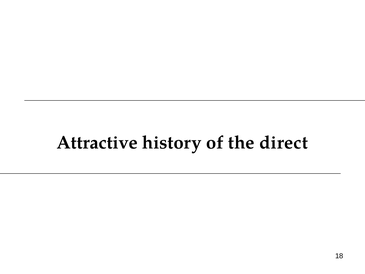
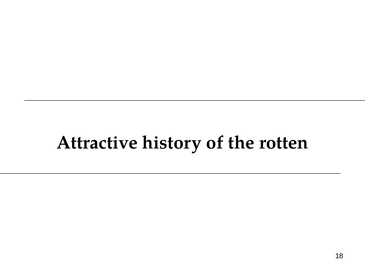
direct: direct -> rotten
